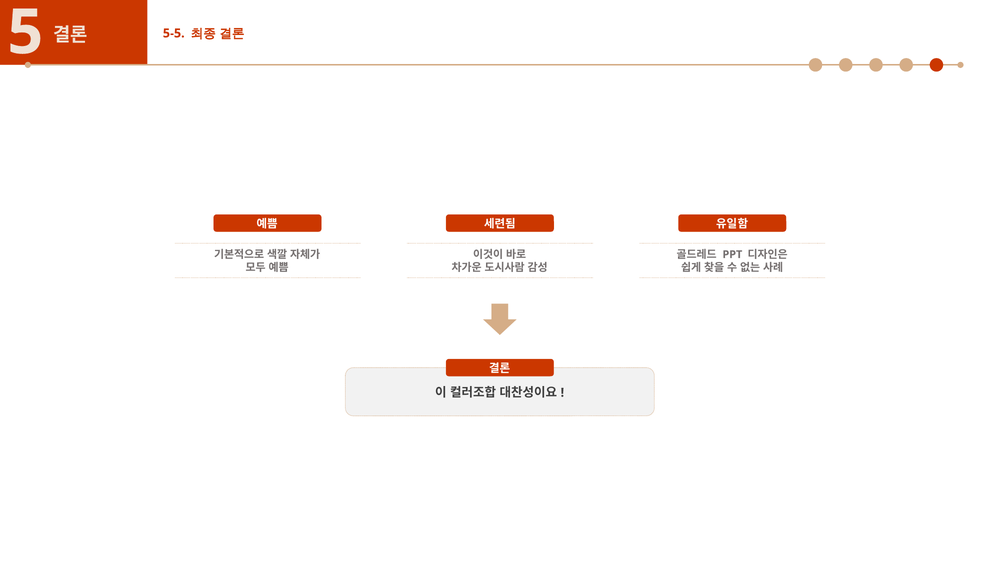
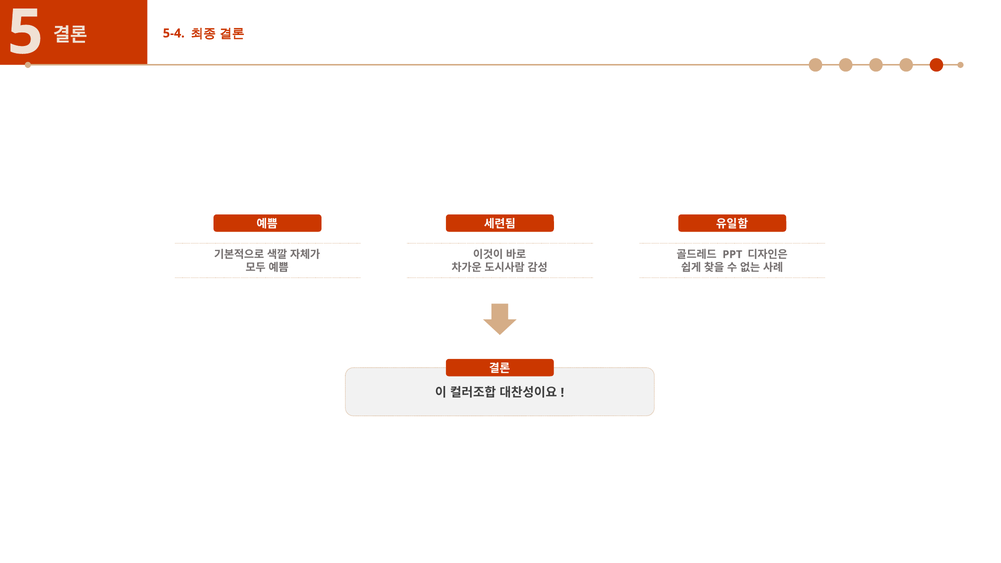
5-5: 5-5 -> 5-4
